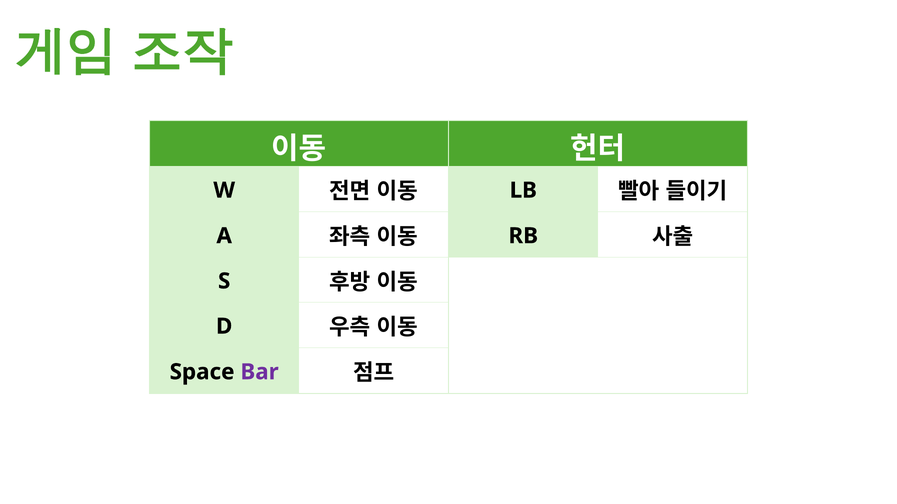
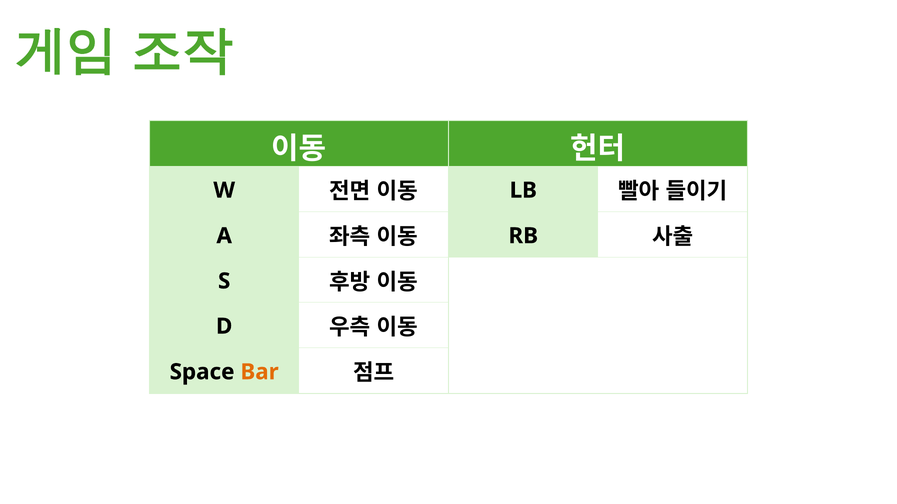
Bar colour: purple -> orange
